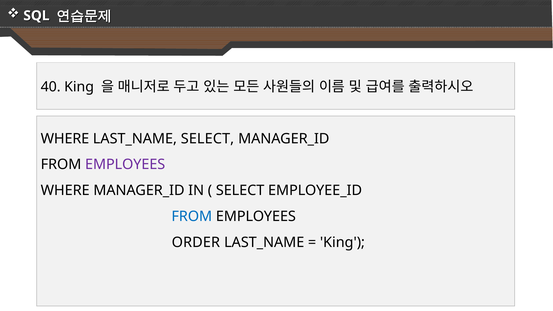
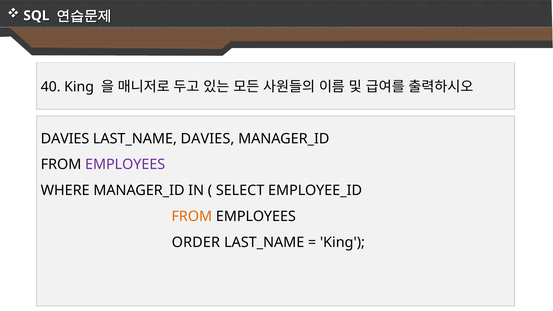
WHERE at (65, 139): WHERE -> DAVIES
LAST_NAME SELECT: SELECT -> DAVIES
FROM at (192, 216) colour: blue -> orange
